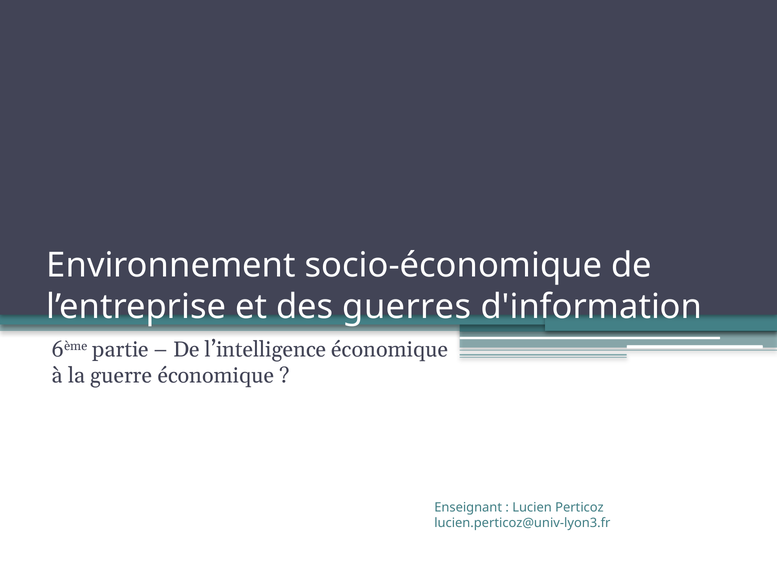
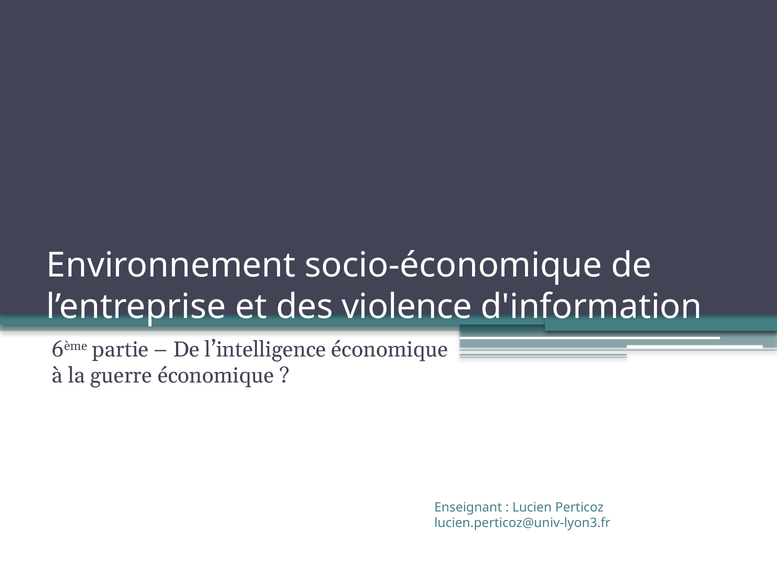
guerres: guerres -> violence
